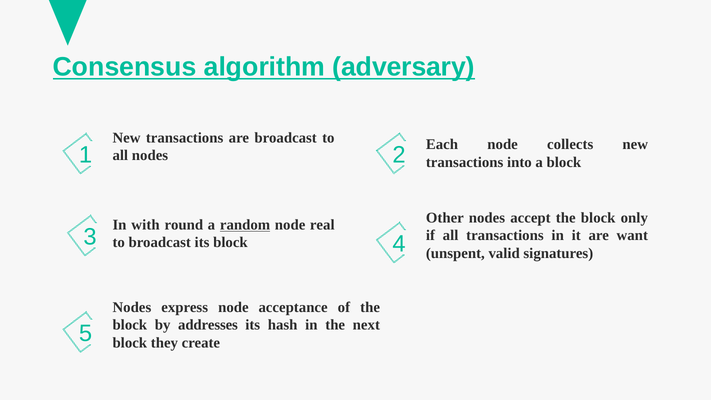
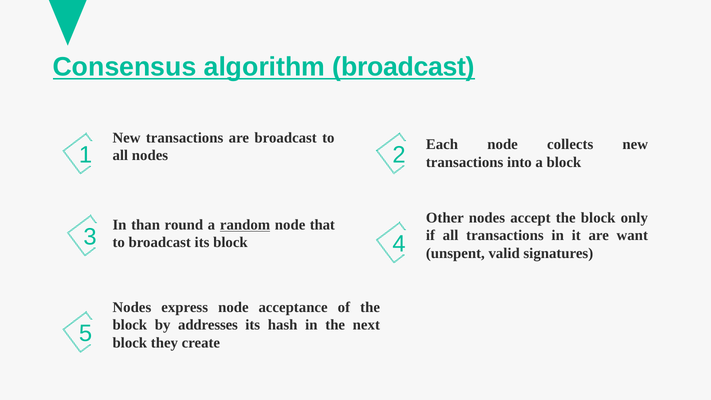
algorithm adversary: adversary -> broadcast
with: with -> than
real: real -> that
